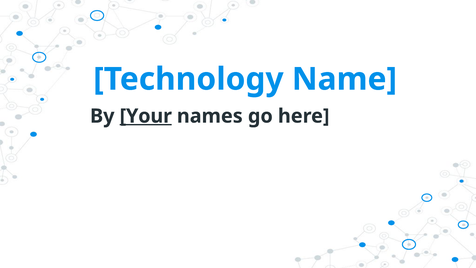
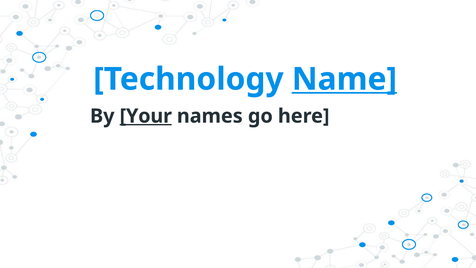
Name underline: none -> present
